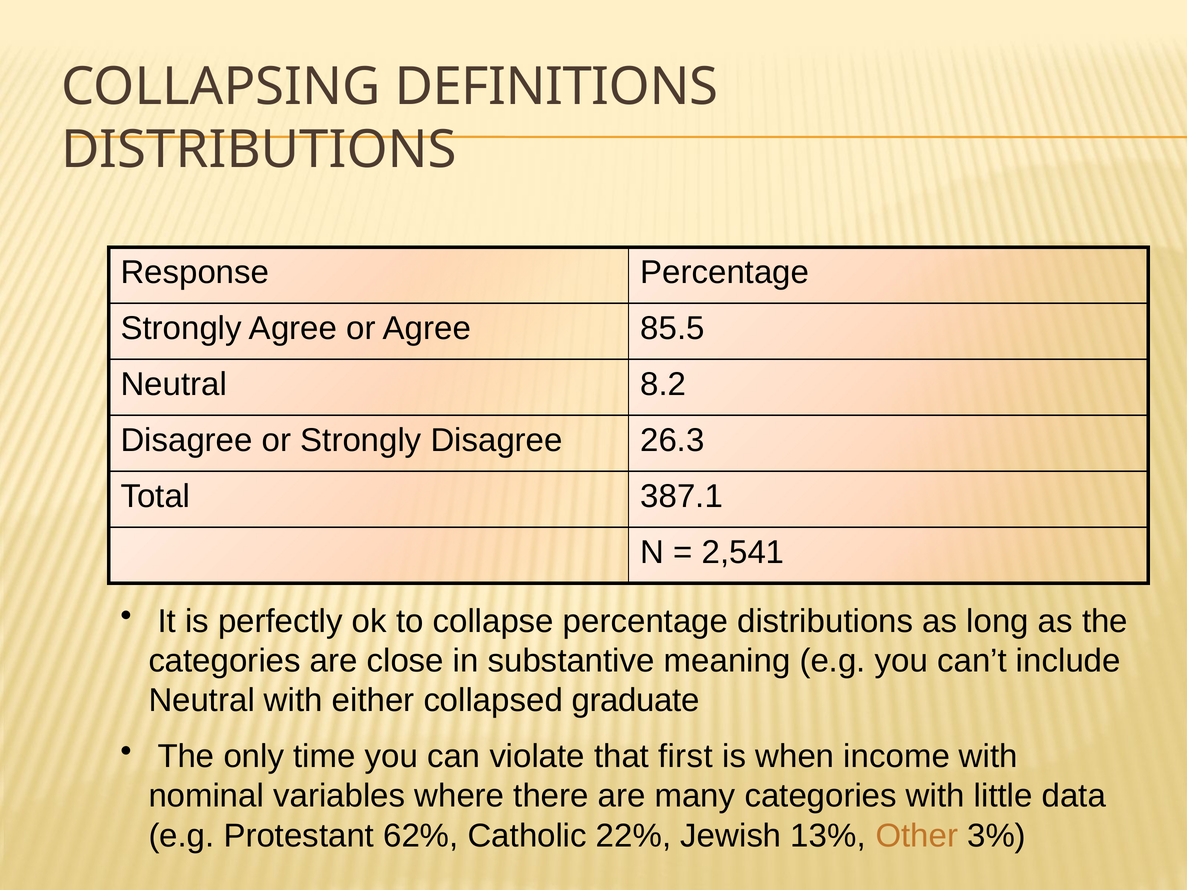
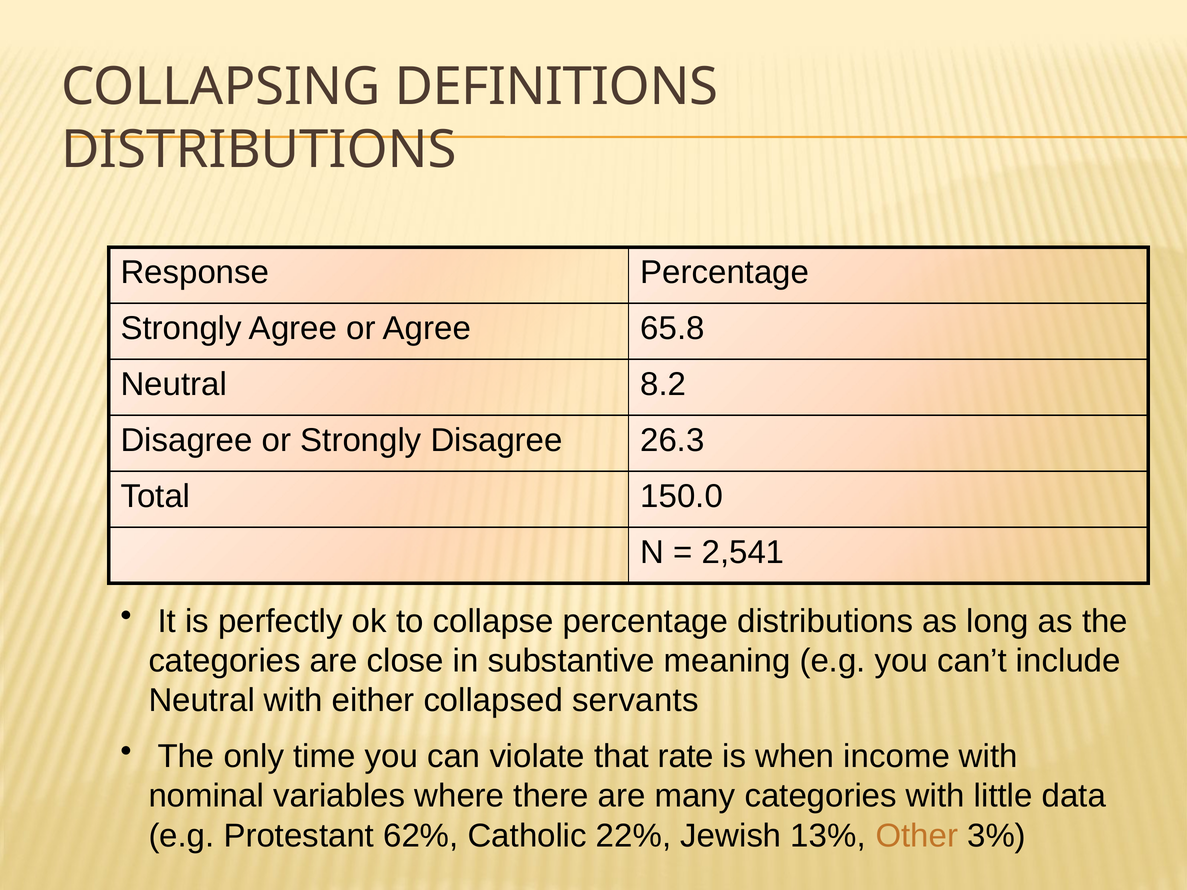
85.5: 85.5 -> 65.8
387.1: 387.1 -> 150.0
graduate: graduate -> servants
first: first -> rate
